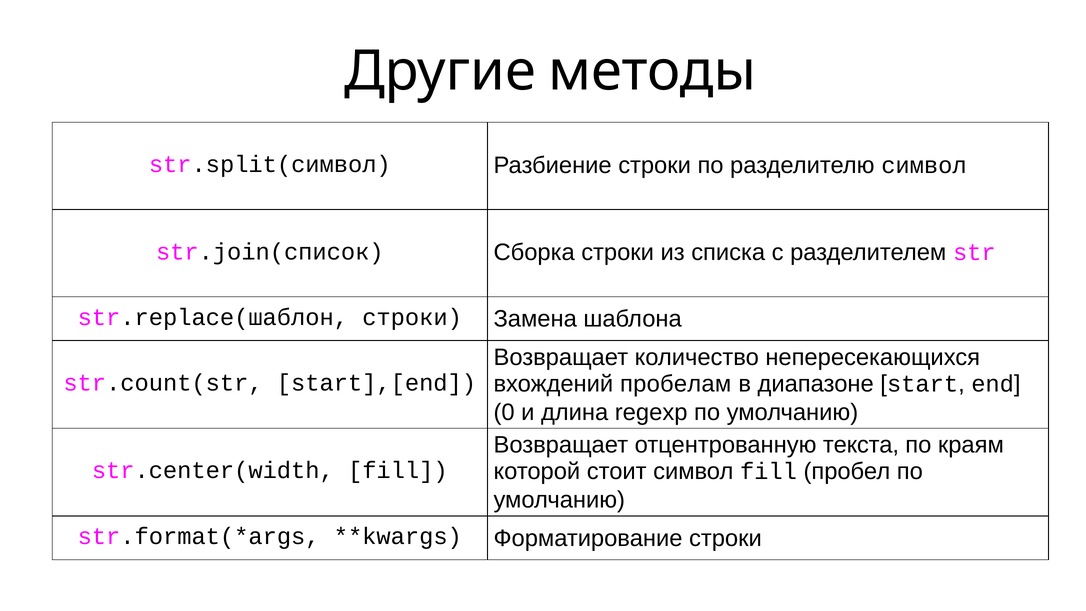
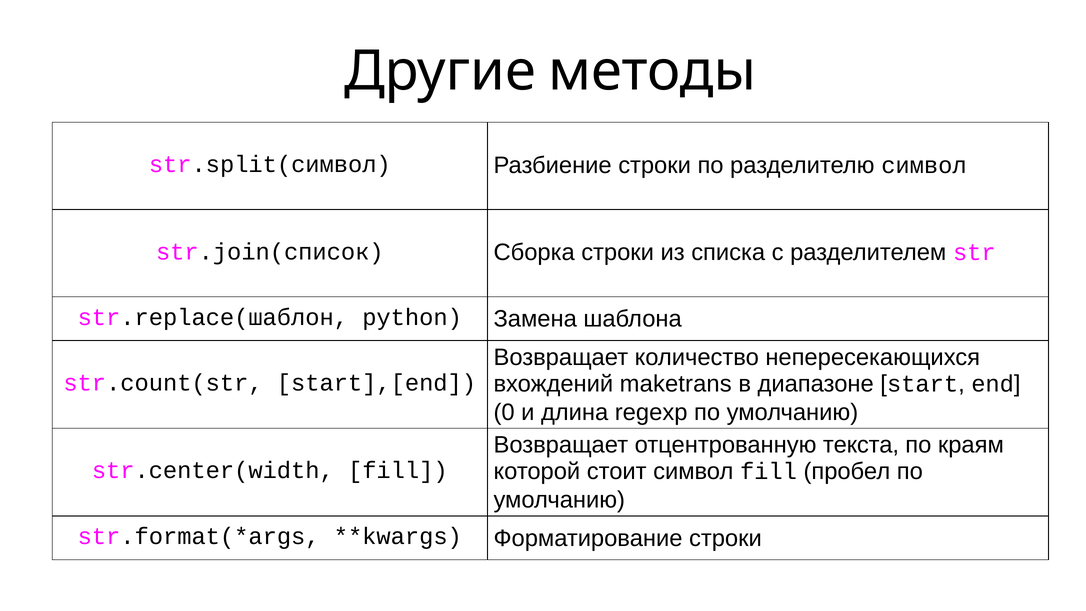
str.replace(шаблон строки: строки -> python
пробелам: пробелам -> maketrans
